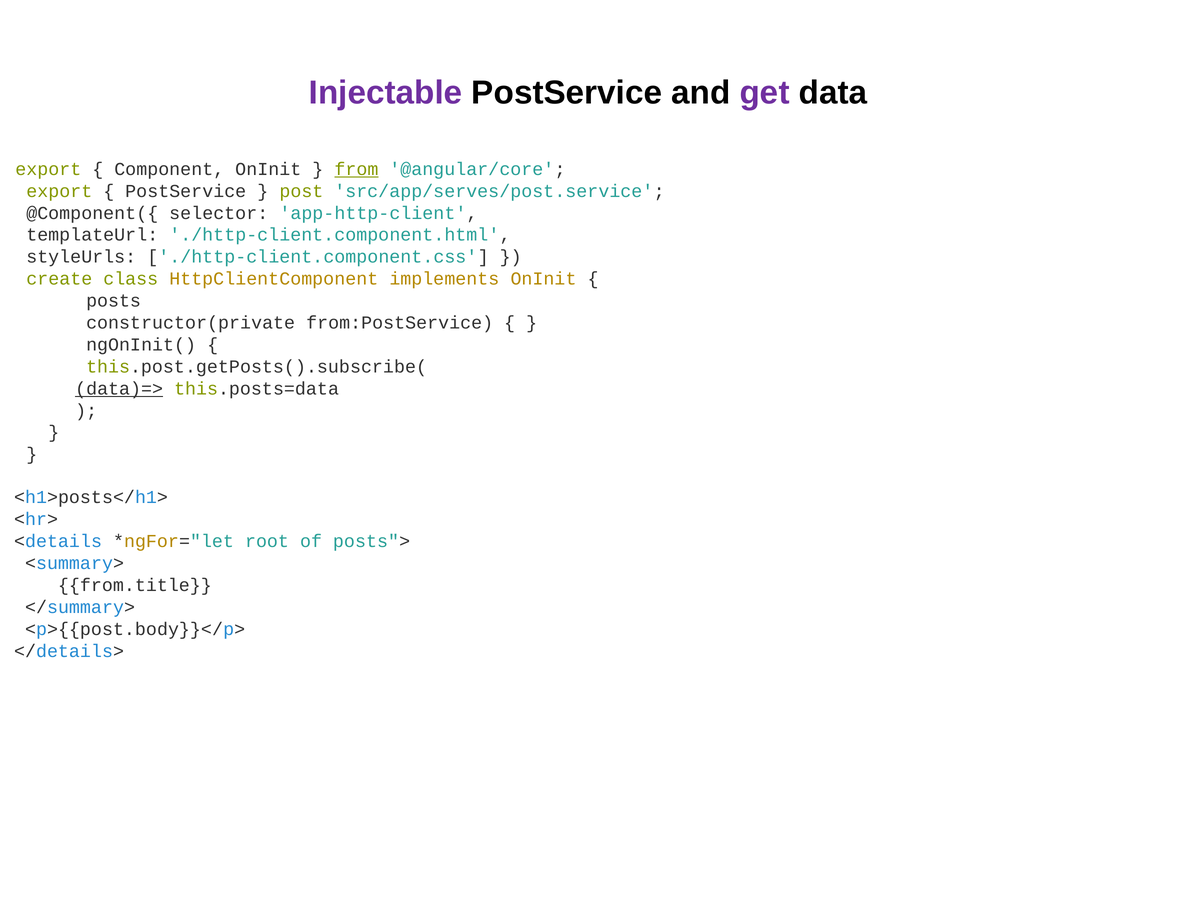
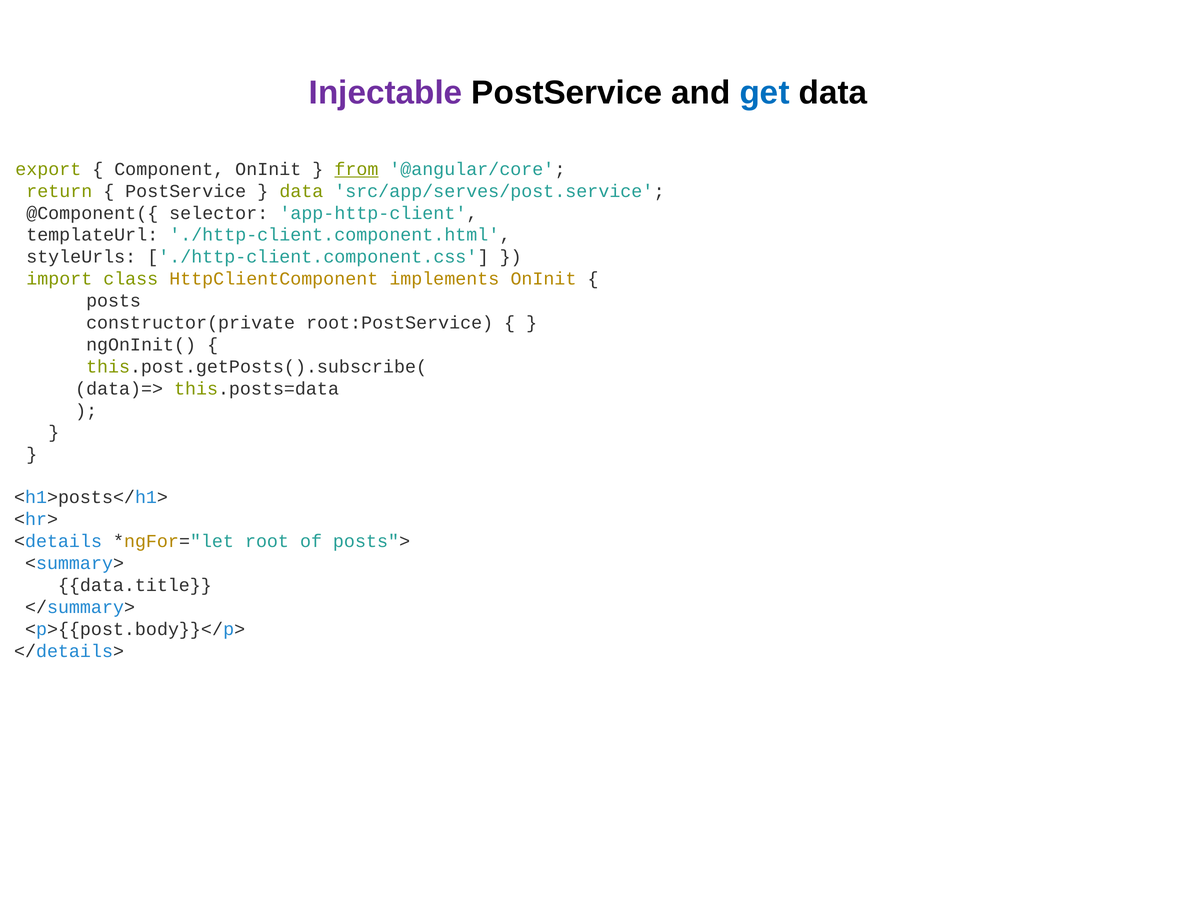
get colour: purple -> blue
export at (59, 191): export -> return
post at (301, 191): post -> data
create: create -> import
from:PostService: from:PostService -> root:PostService
data)=> underline: present -> none
from.title: from.title -> data.title
